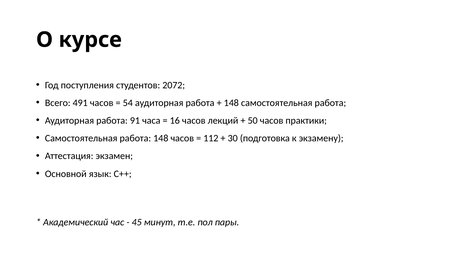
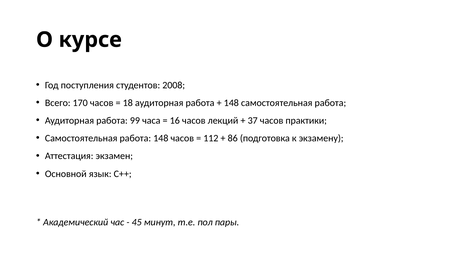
2072: 2072 -> 2008
491: 491 -> 170
54: 54 -> 18
91: 91 -> 99
50: 50 -> 37
30: 30 -> 86
